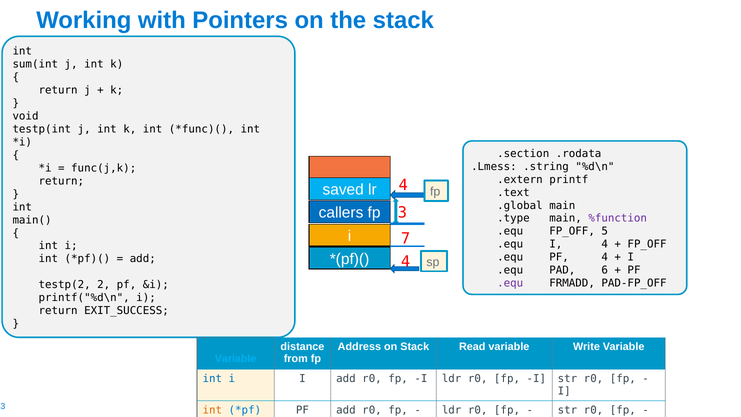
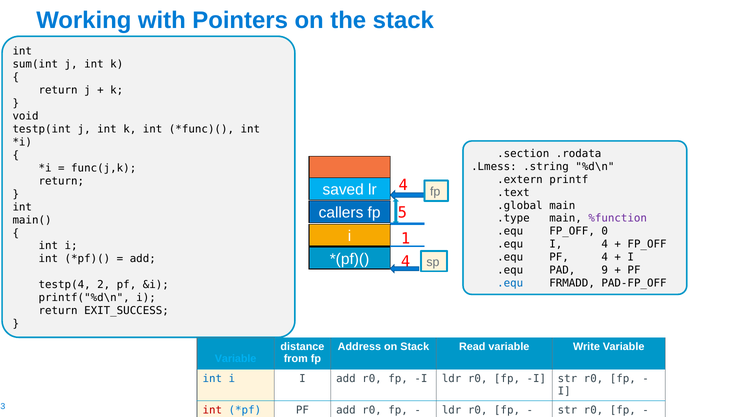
3: 3 -> 5
5: 5 -> 0
7: 7 -> 1
6: 6 -> 9
.equ at (510, 283) colour: purple -> blue
testp(2: testp(2 -> testp(4
int at (212, 410) colour: orange -> red
